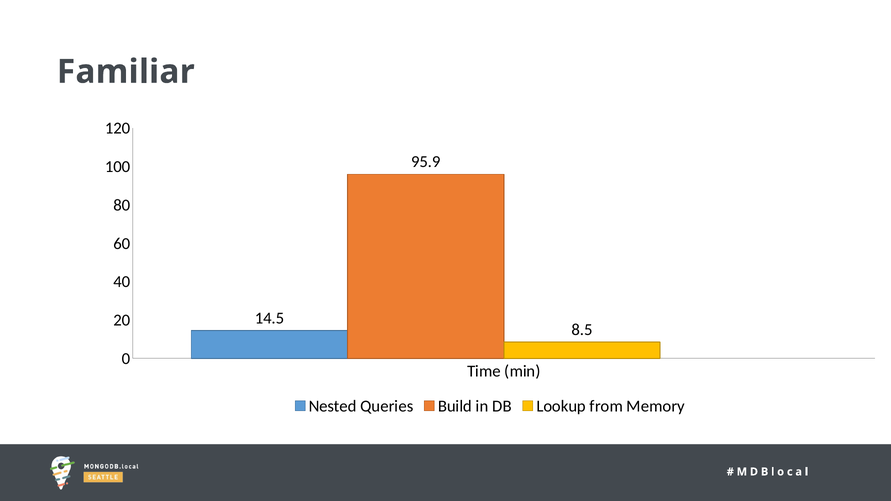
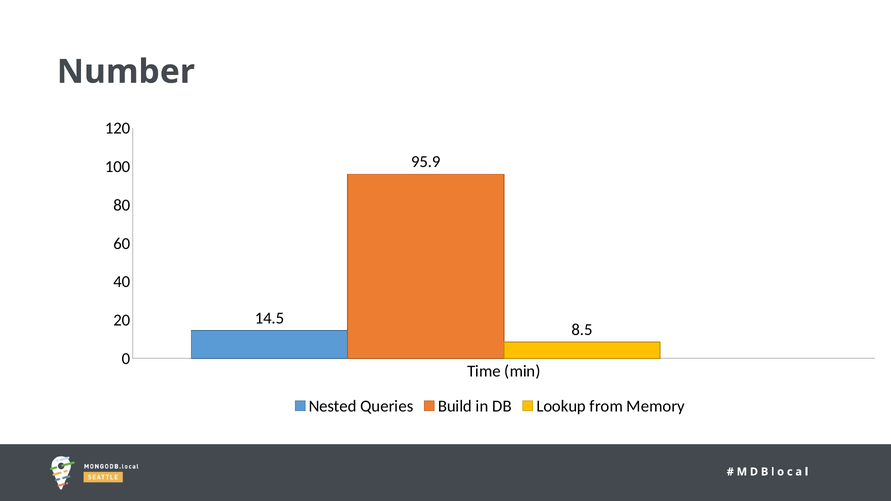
Familiar: Familiar -> Number
